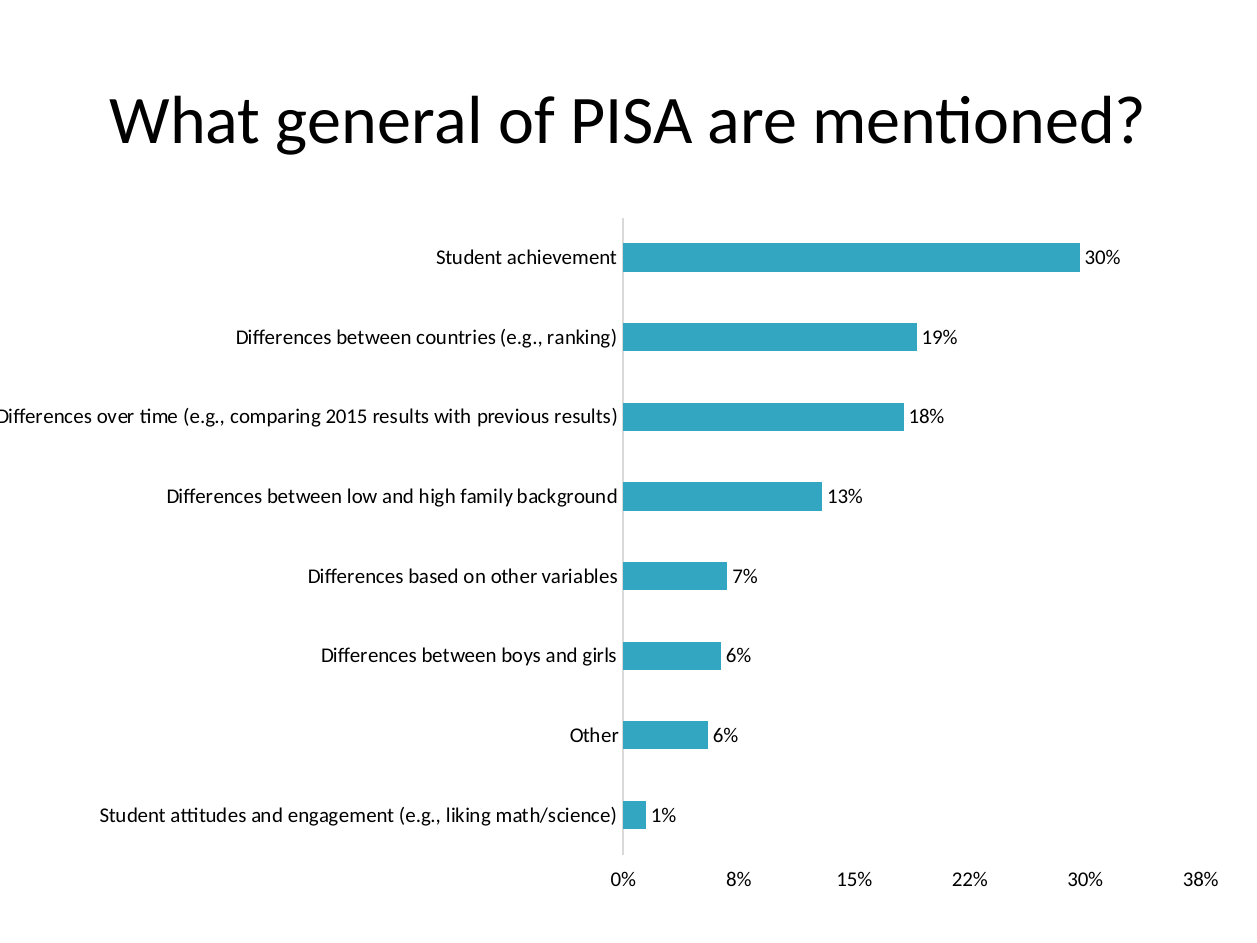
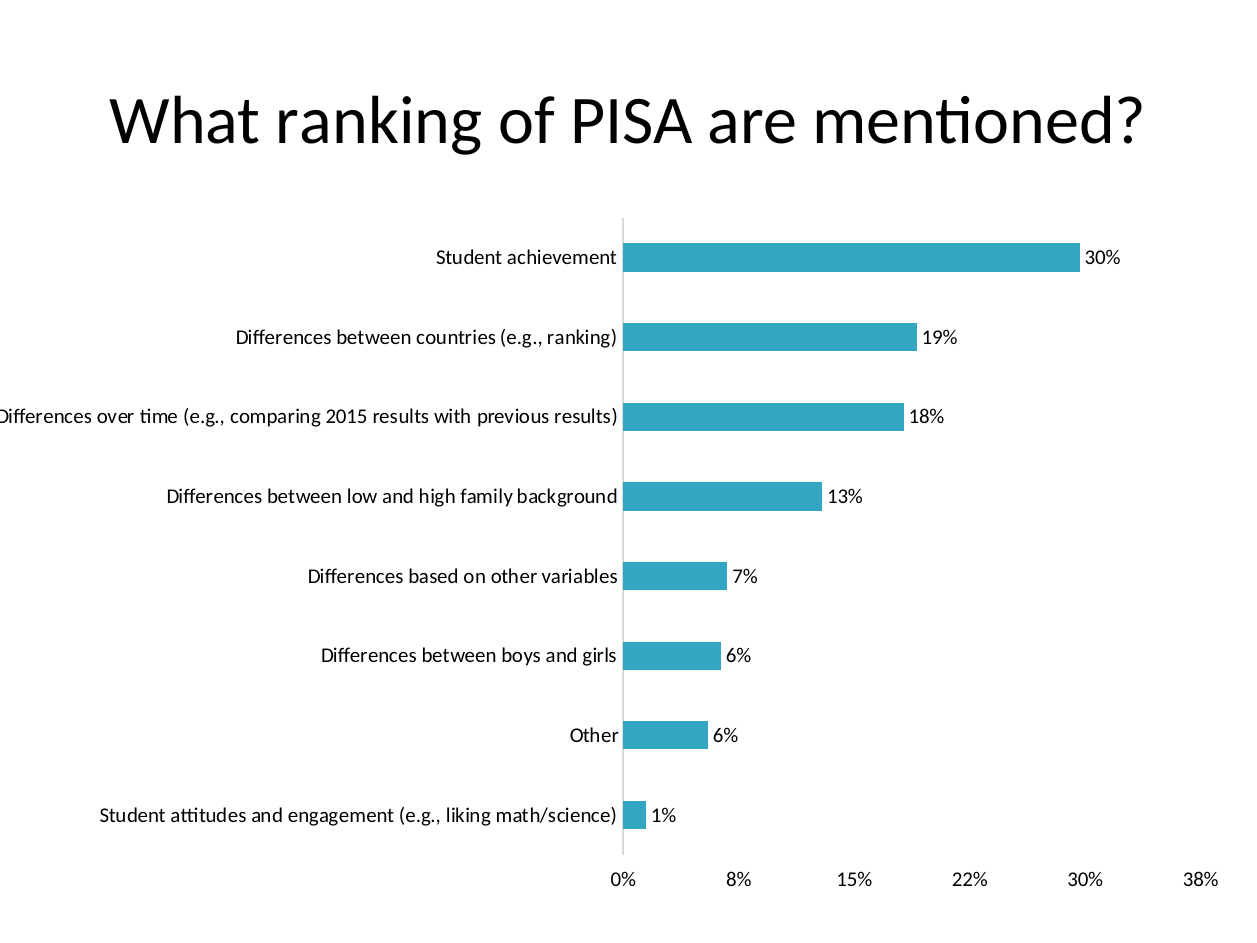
What general: general -> ranking
